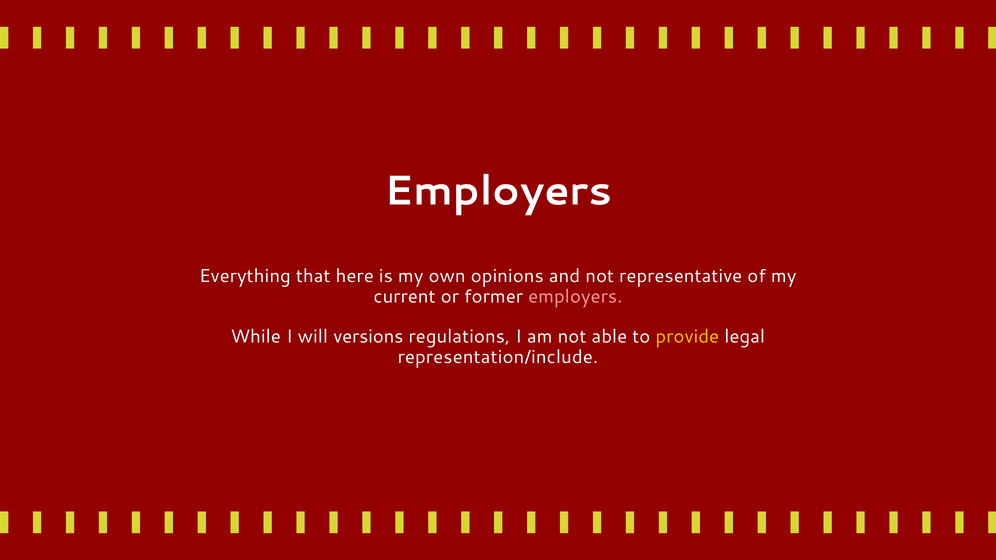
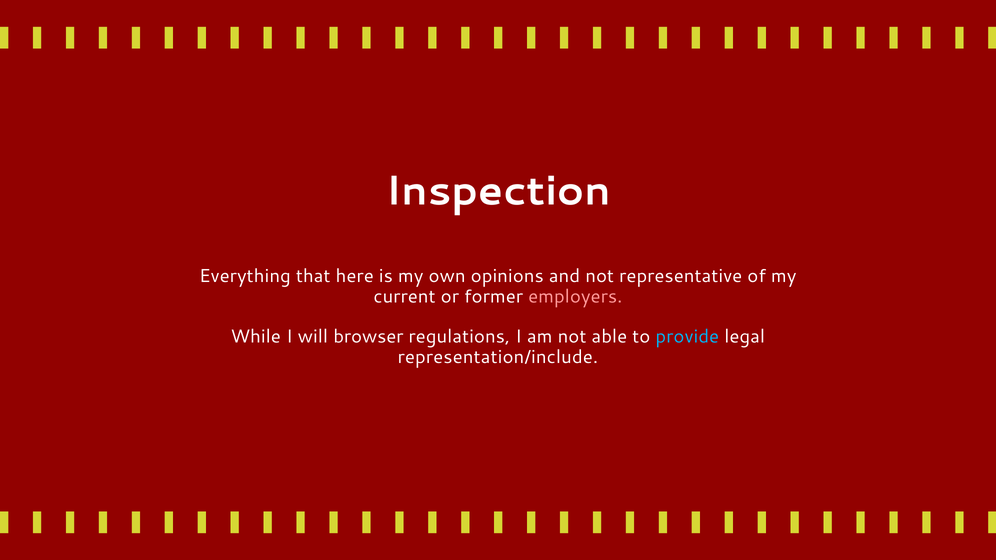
Employers at (498, 191): Employers -> Inspection
versions: versions -> browser
provide colour: yellow -> light blue
